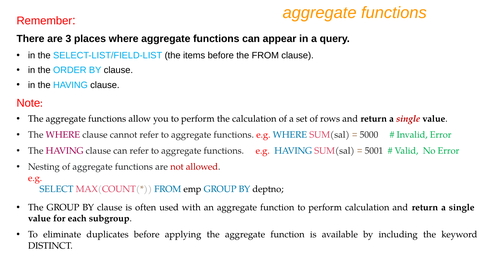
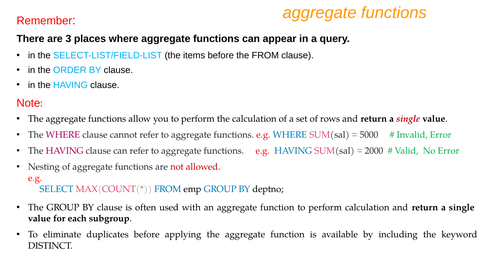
5001: 5001 -> 2000
